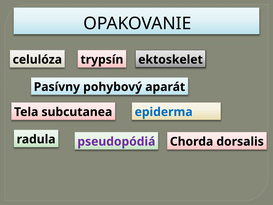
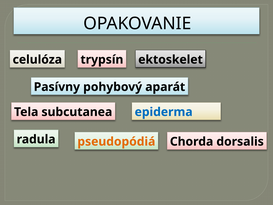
pseudopódiá colour: purple -> orange
